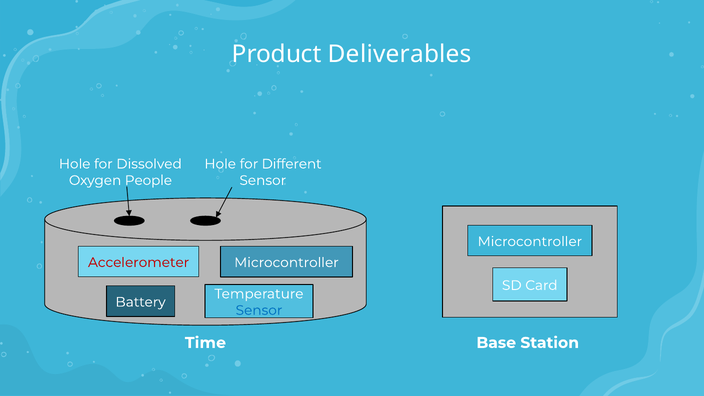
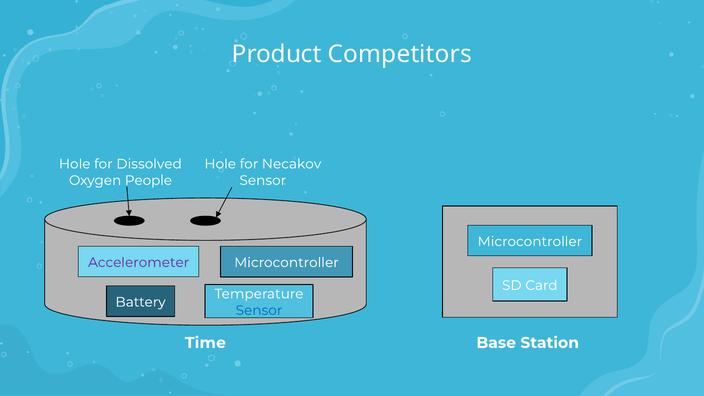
Deliverables: Deliverables -> Competitors
Different: Different -> Necakov
Accelerometer colour: red -> purple
